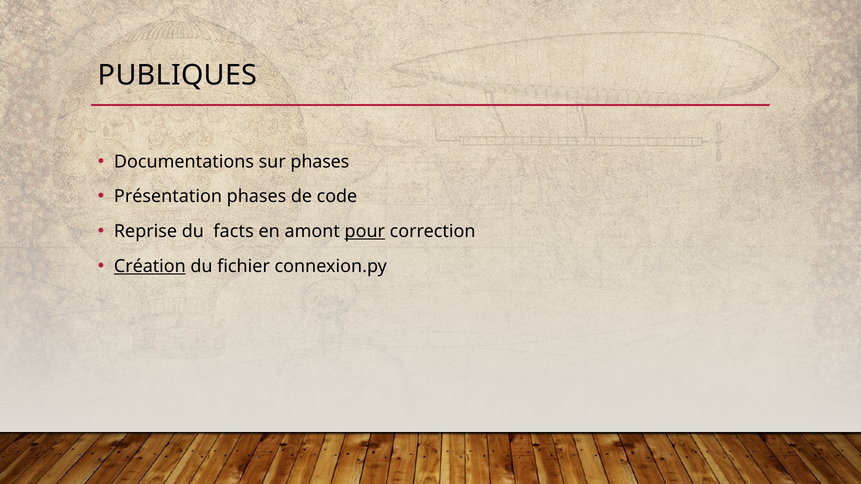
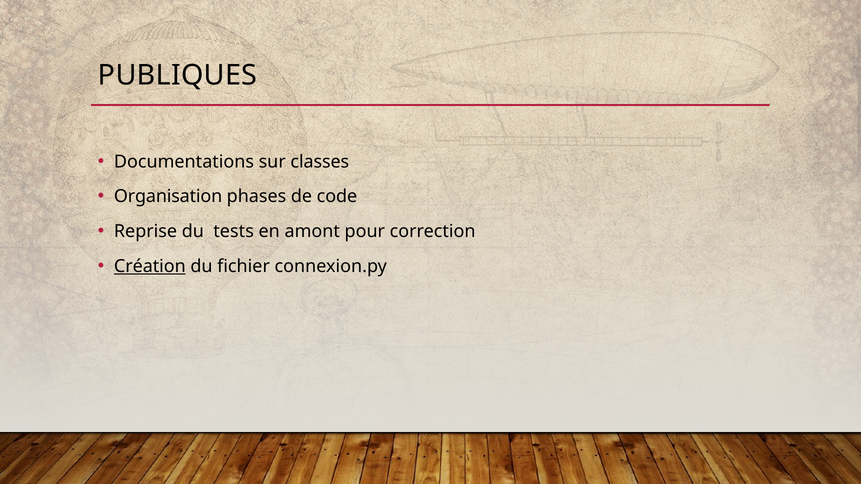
sur phases: phases -> classes
Présentation: Présentation -> Organisation
facts: facts -> tests
pour underline: present -> none
